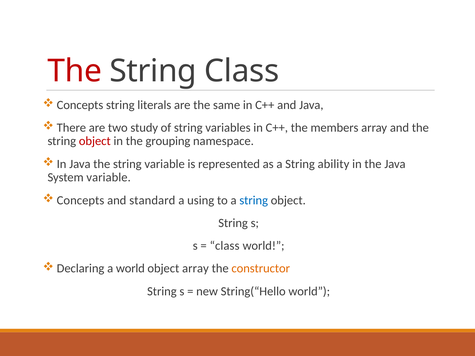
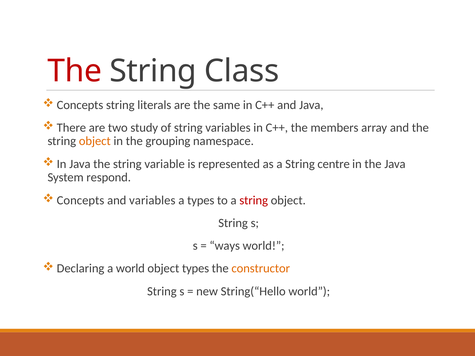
object at (95, 141) colour: red -> orange
ability: ability -> centre
System variable: variable -> respond
and standard: standard -> variables
a using: using -> types
string at (254, 200) colour: blue -> red
class at (225, 246): class -> ways
object array: array -> types
